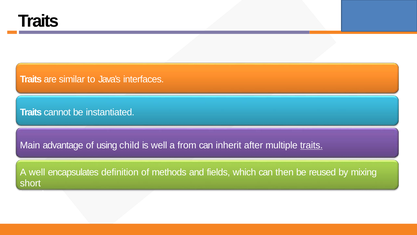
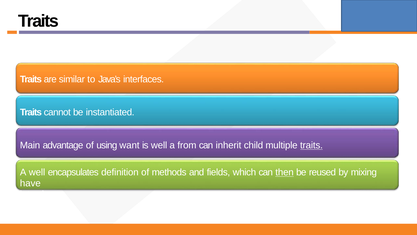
child: child -> want
after: after -> child
then underline: none -> present
short: short -> have
